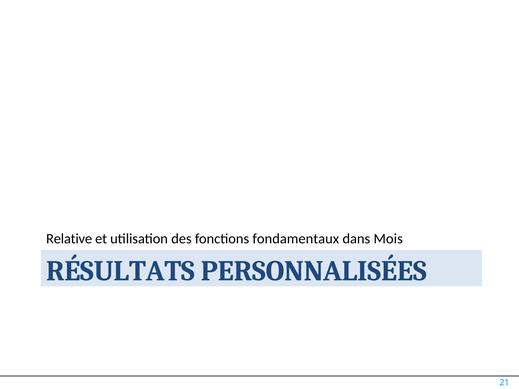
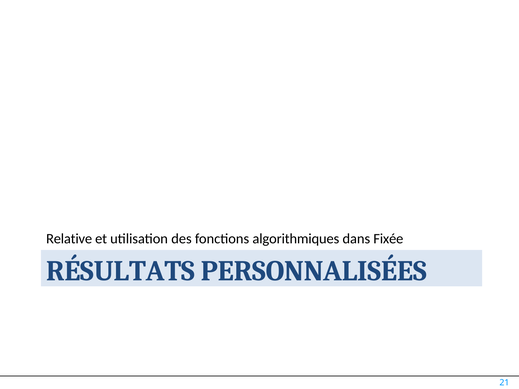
fondamentaux: fondamentaux -> algorithmiques
Mois: Mois -> Fixée
